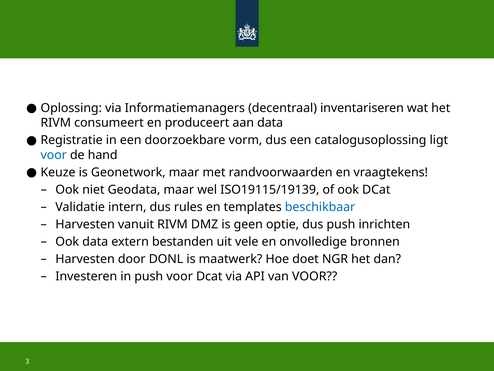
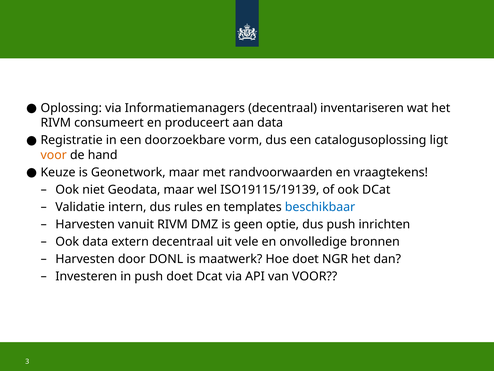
voor at (54, 155) colour: blue -> orange
extern bestanden: bestanden -> decentraal
push voor: voor -> doet
